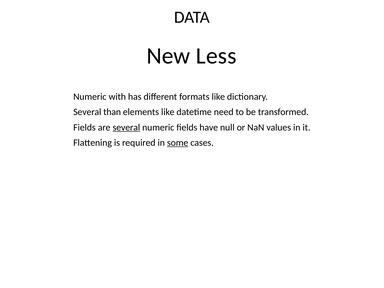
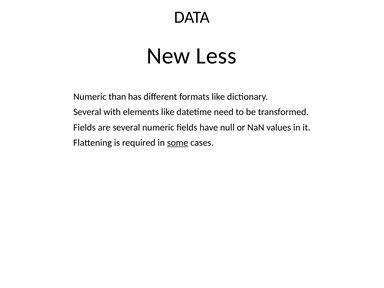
with: with -> than
than: than -> with
several at (126, 127) underline: present -> none
